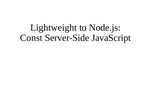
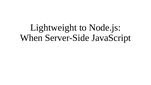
Const: Const -> When
